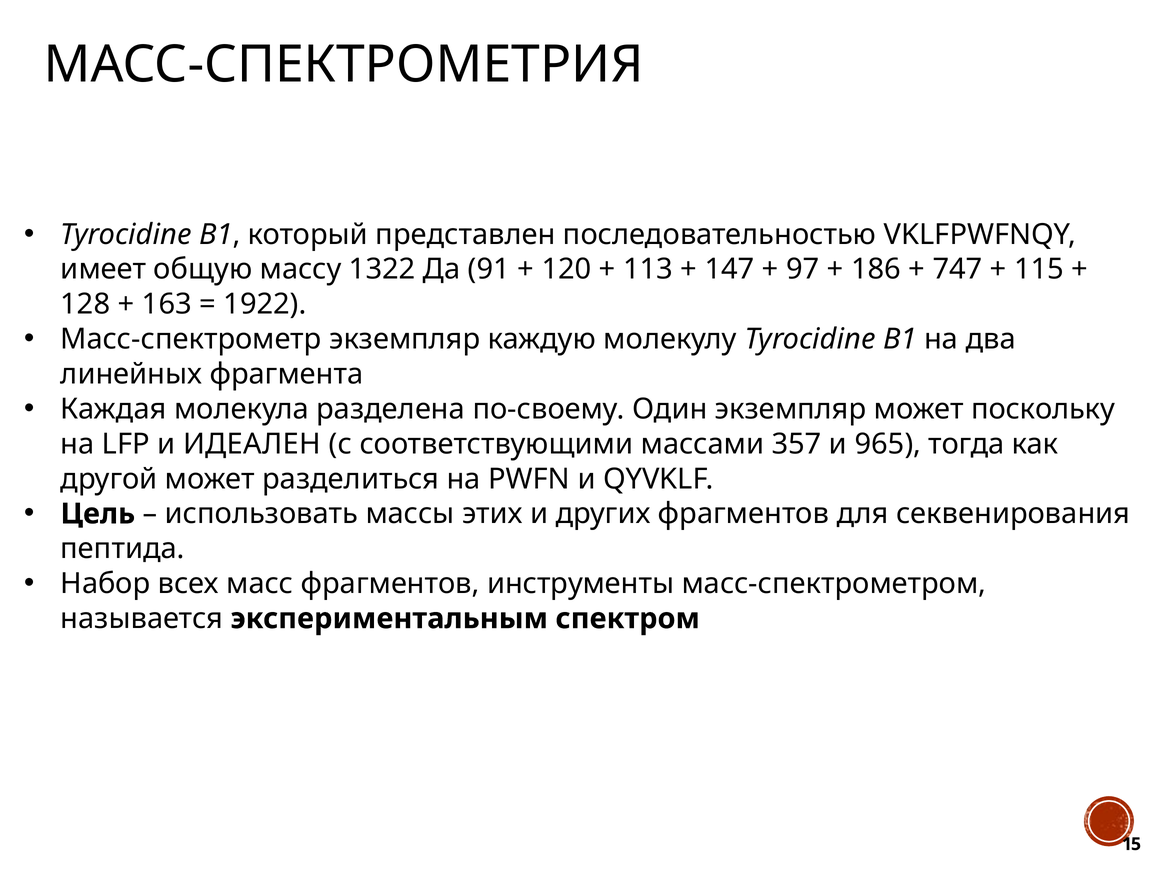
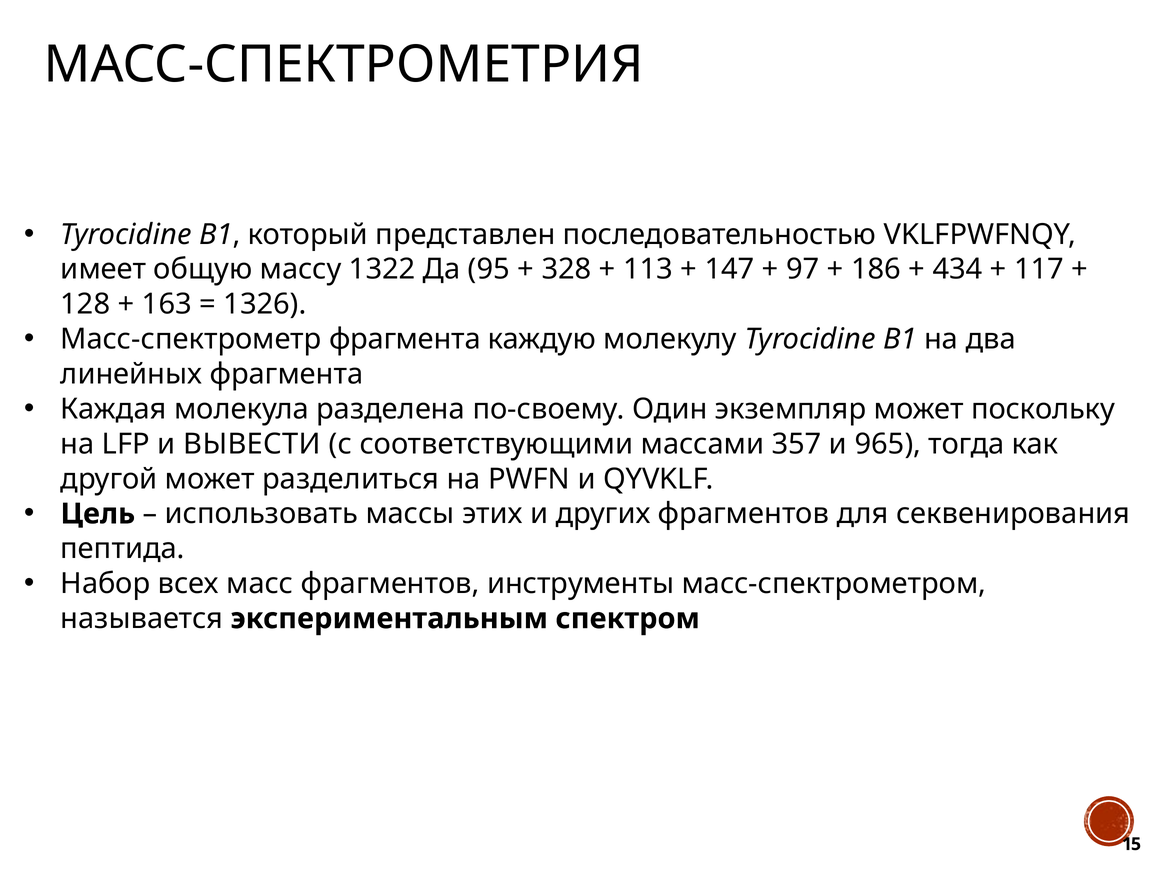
91: 91 -> 95
120: 120 -> 328
747: 747 -> 434
115: 115 -> 117
1922: 1922 -> 1326
Масс-спектрометр экземпляр: экземпляр -> фрагмента
ИДЕАЛЕН: ИДЕАЛЕН -> ВЫВЕСТИ
